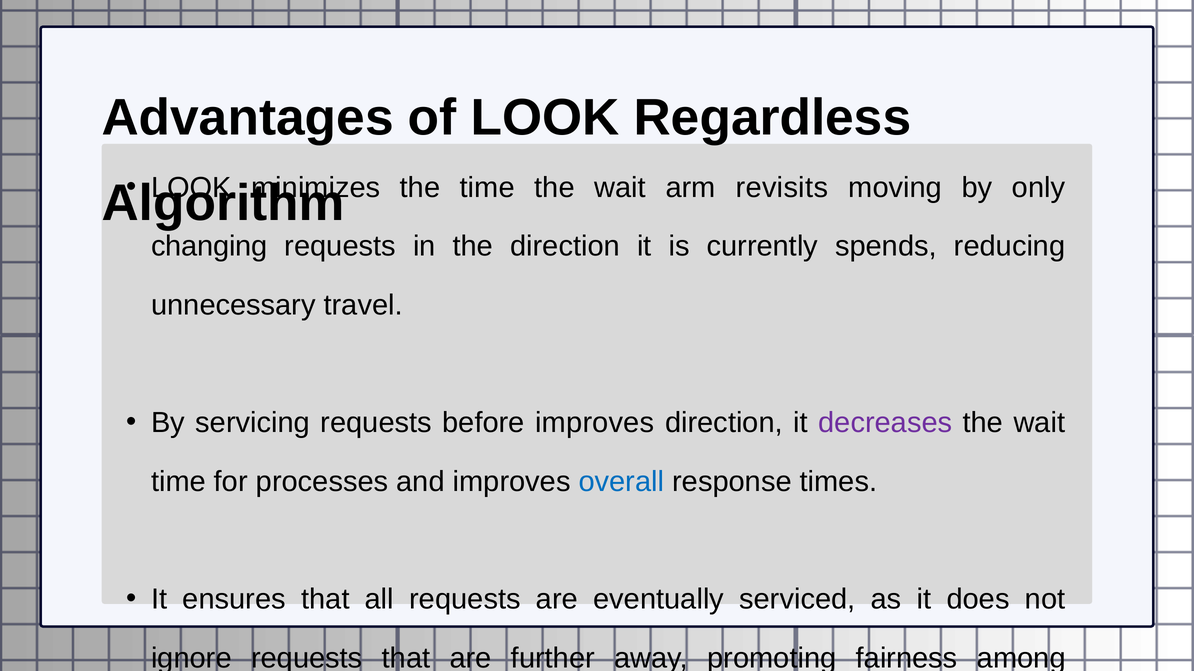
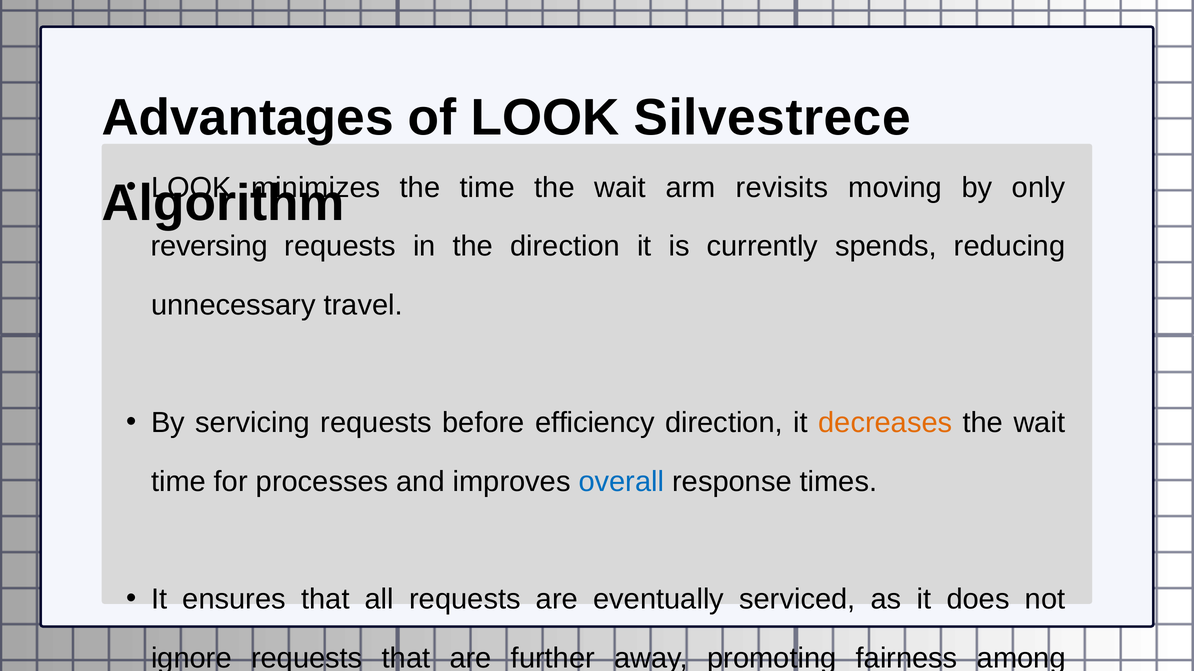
Regardless: Regardless -> Silvestrece
changing: changing -> reversing
before improves: improves -> efficiency
decreases colour: purple -> orange
